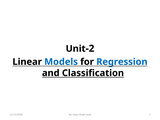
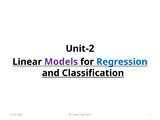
Models colour: blue -> purple
